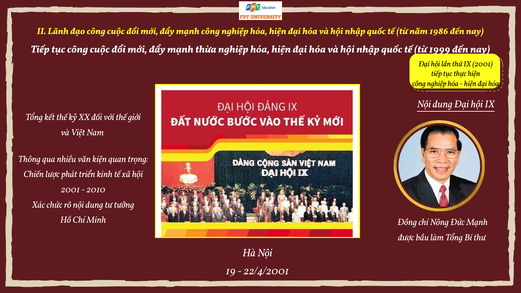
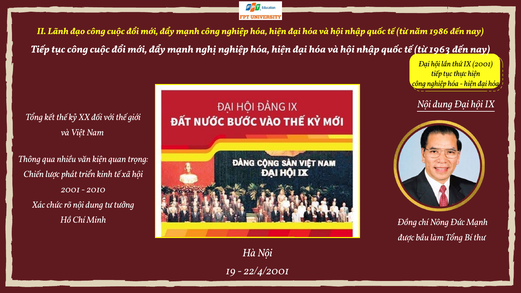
thừa: thừa -> nghị
1999: 1999 -> 1963
